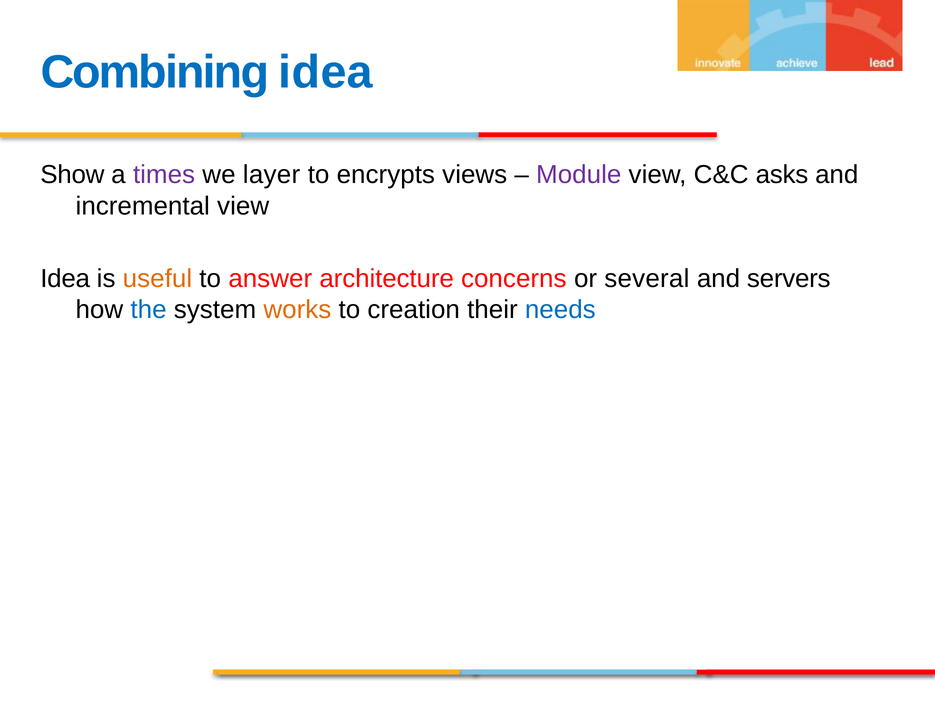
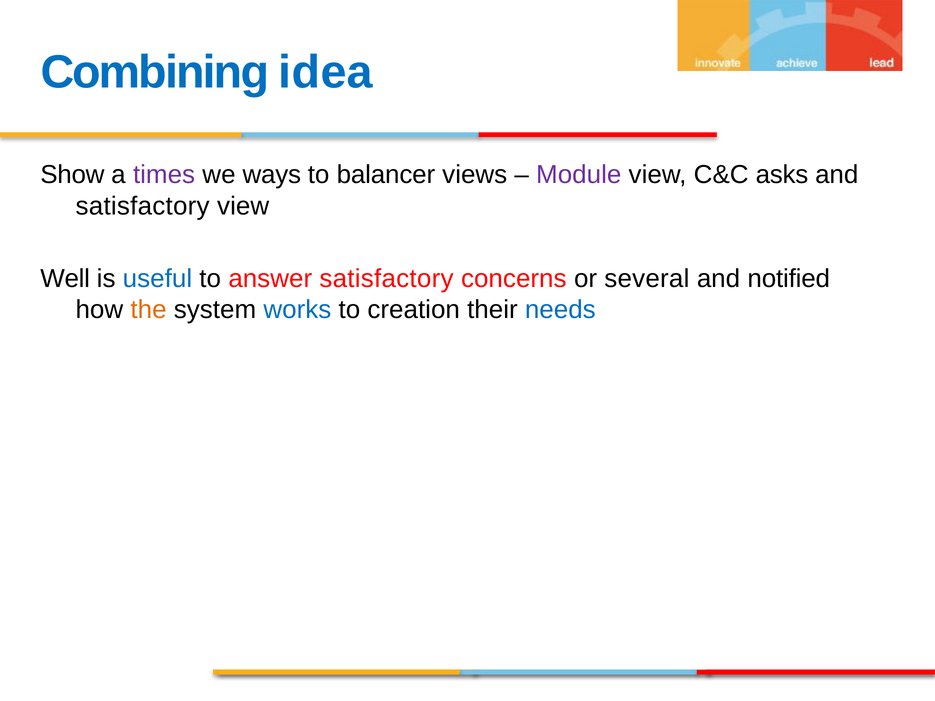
layer: layer -> ways
encrypts: encrypts -> balancer
incremental at (143, 206): incremental -> satisfactory
Idea at (65, 279): Idea -> Well
useful colour: orange -> blue
answer architecture: architecture -> satisfactory
servers: servers -> notified
the colour: blue -> orange
works colour: orange -> blue
